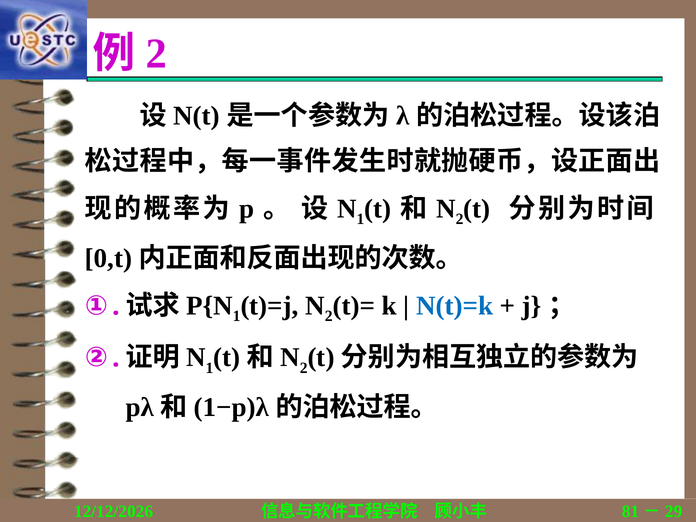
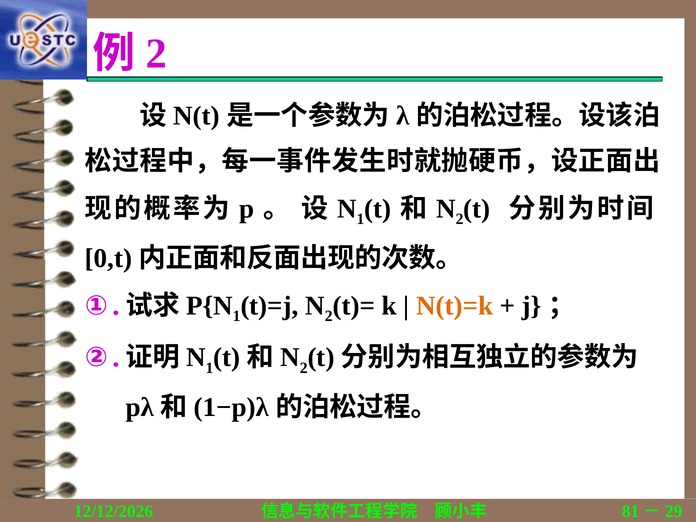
N(t)=k colour: blue -> orange
